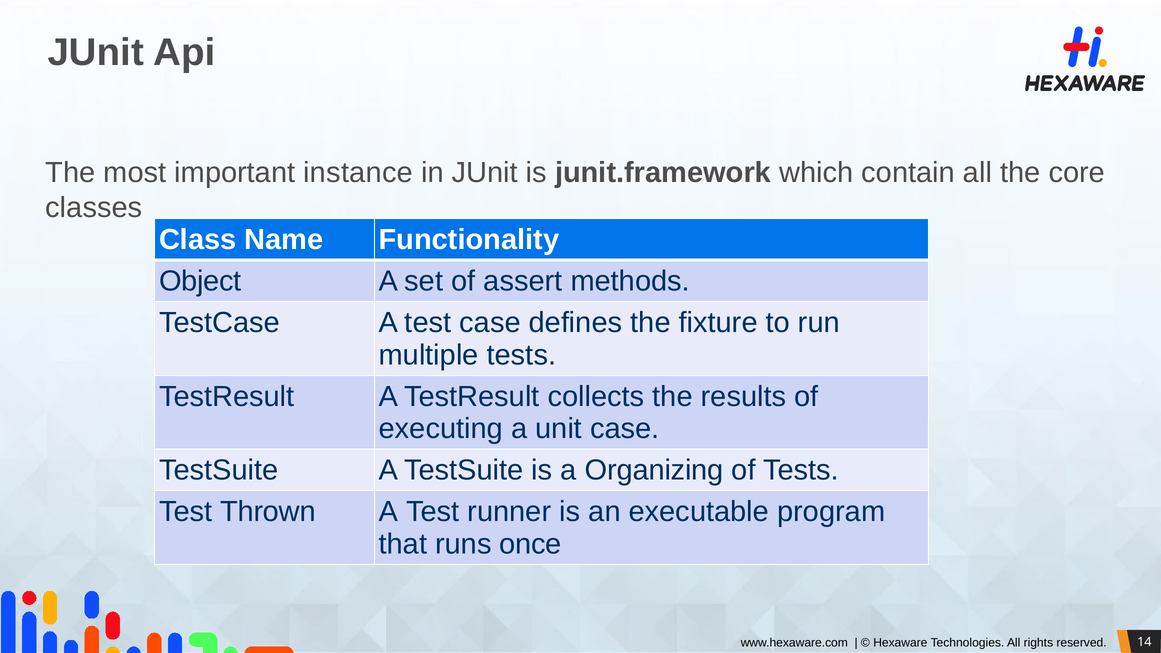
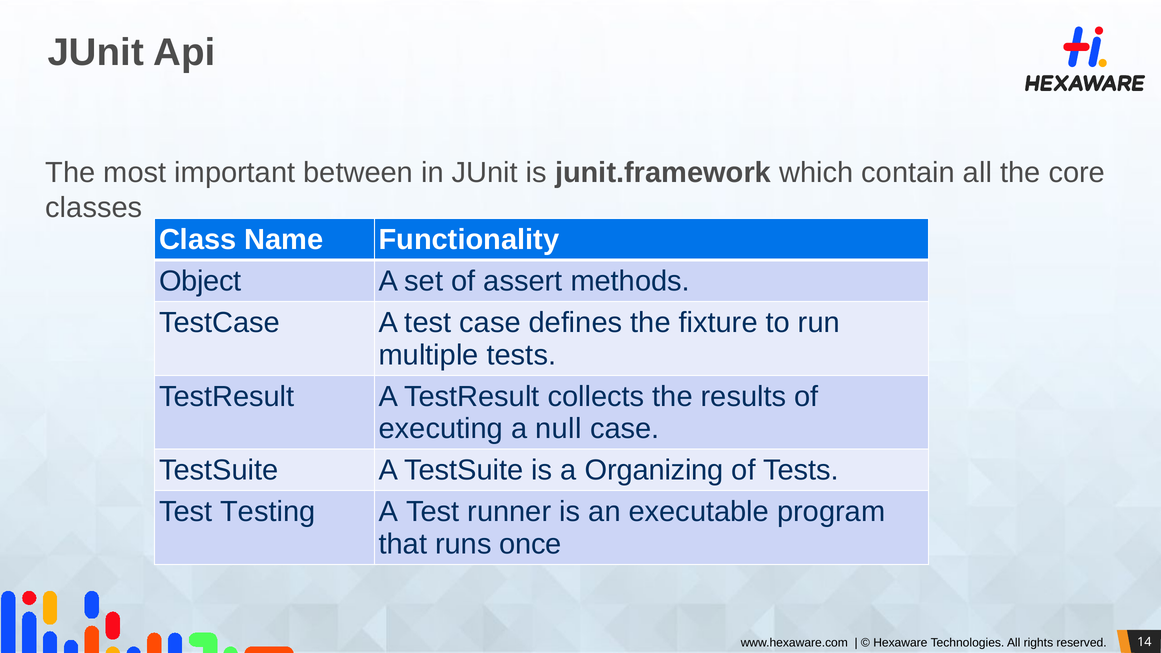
instance: instance -> between
unit: unit -> null
Thrown: Thrown -> Testing
